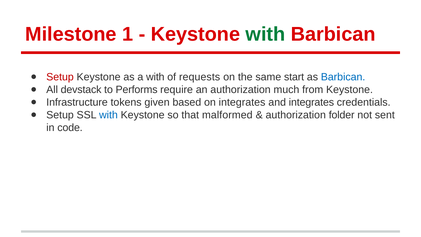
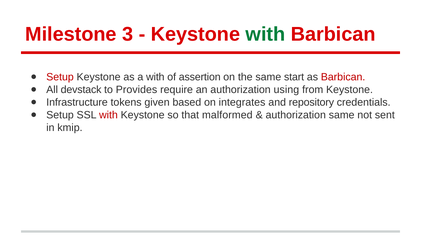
1: 1 -> 3
requests: requests -> assertion
Barbican at (343, 77) colour: blue -> red
Performs: Performs -> Provides
much: much -> using
and integrates: integrates -> repository
with at (108, 115) colour: blue -> red
authorization folder: folder -> same
code: code -> kmip
